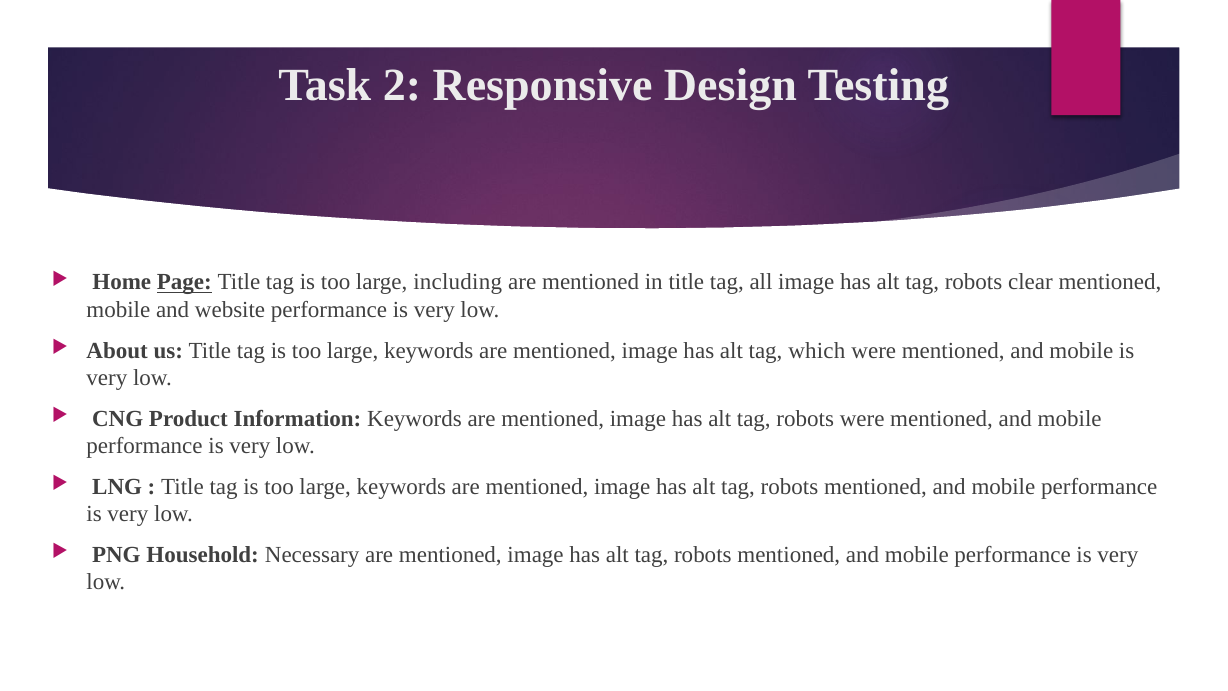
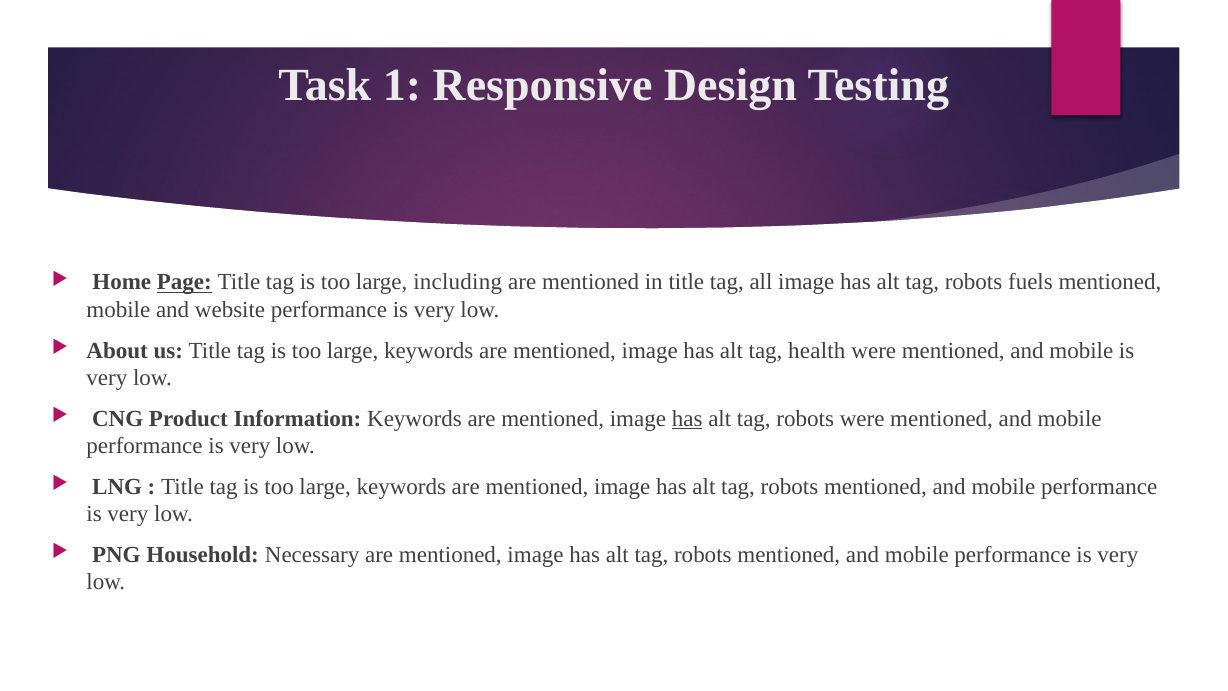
2: 2 -> 1
clear: clear -> fuels
which: which -> health
has at (687, 418) underline: none -> present
